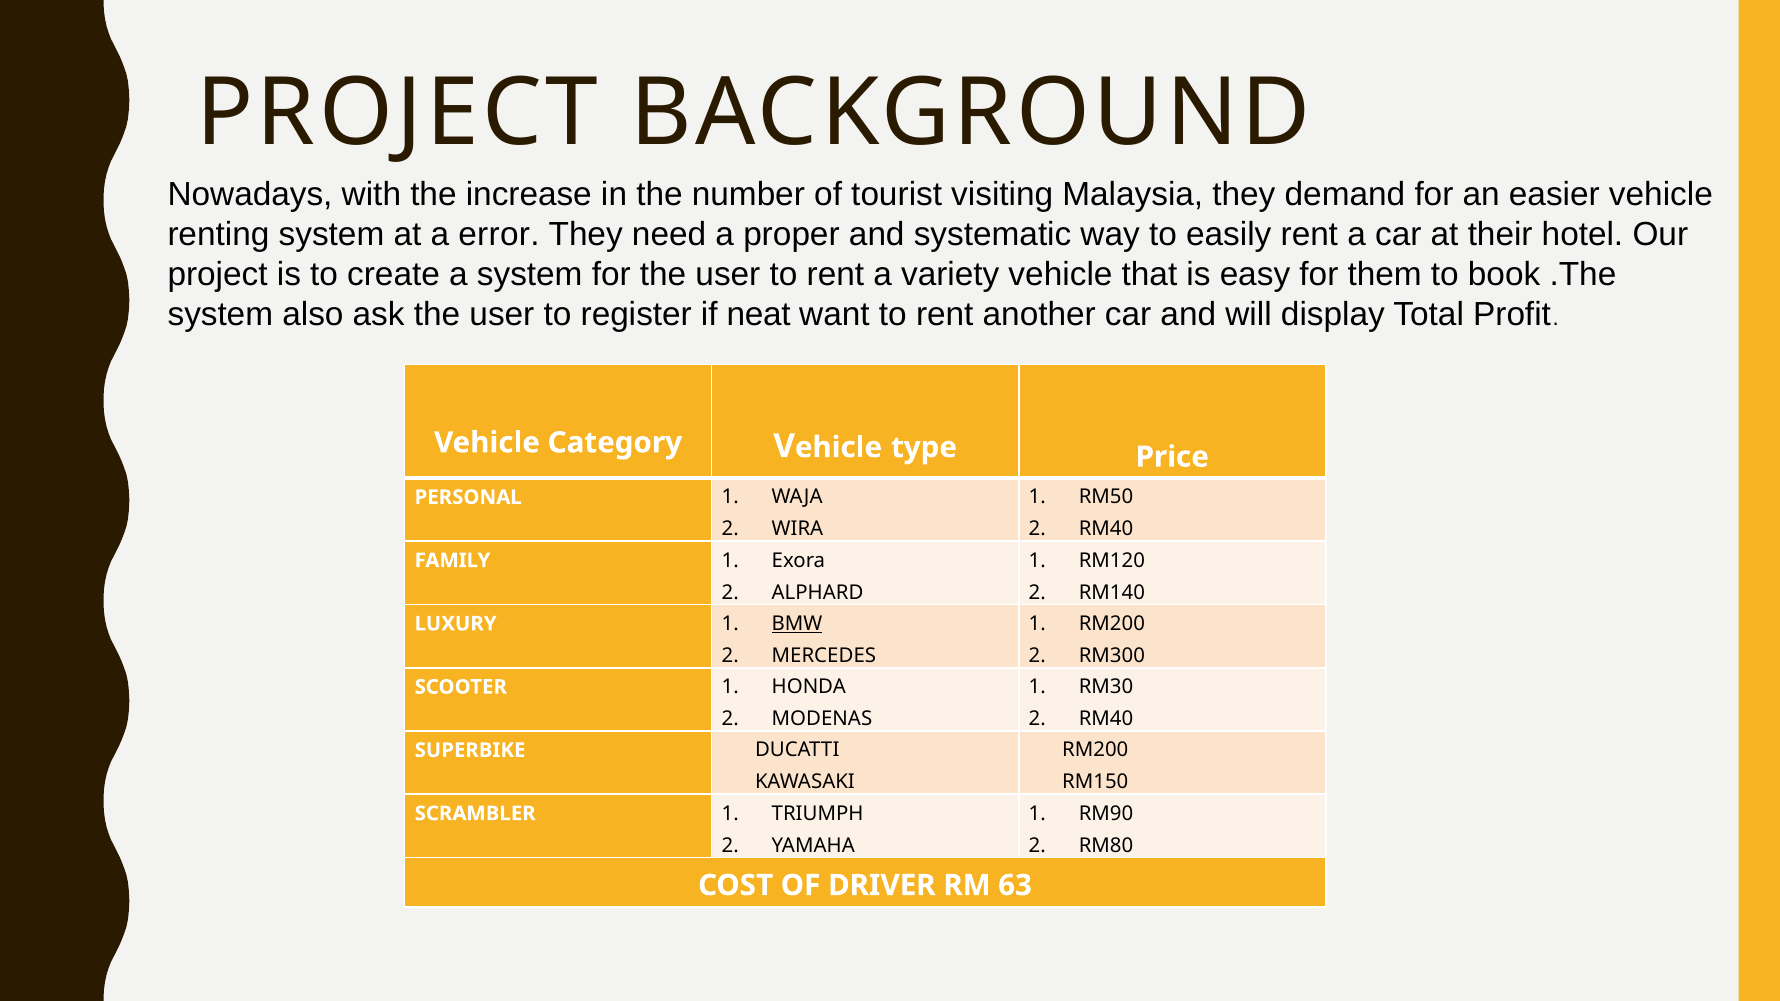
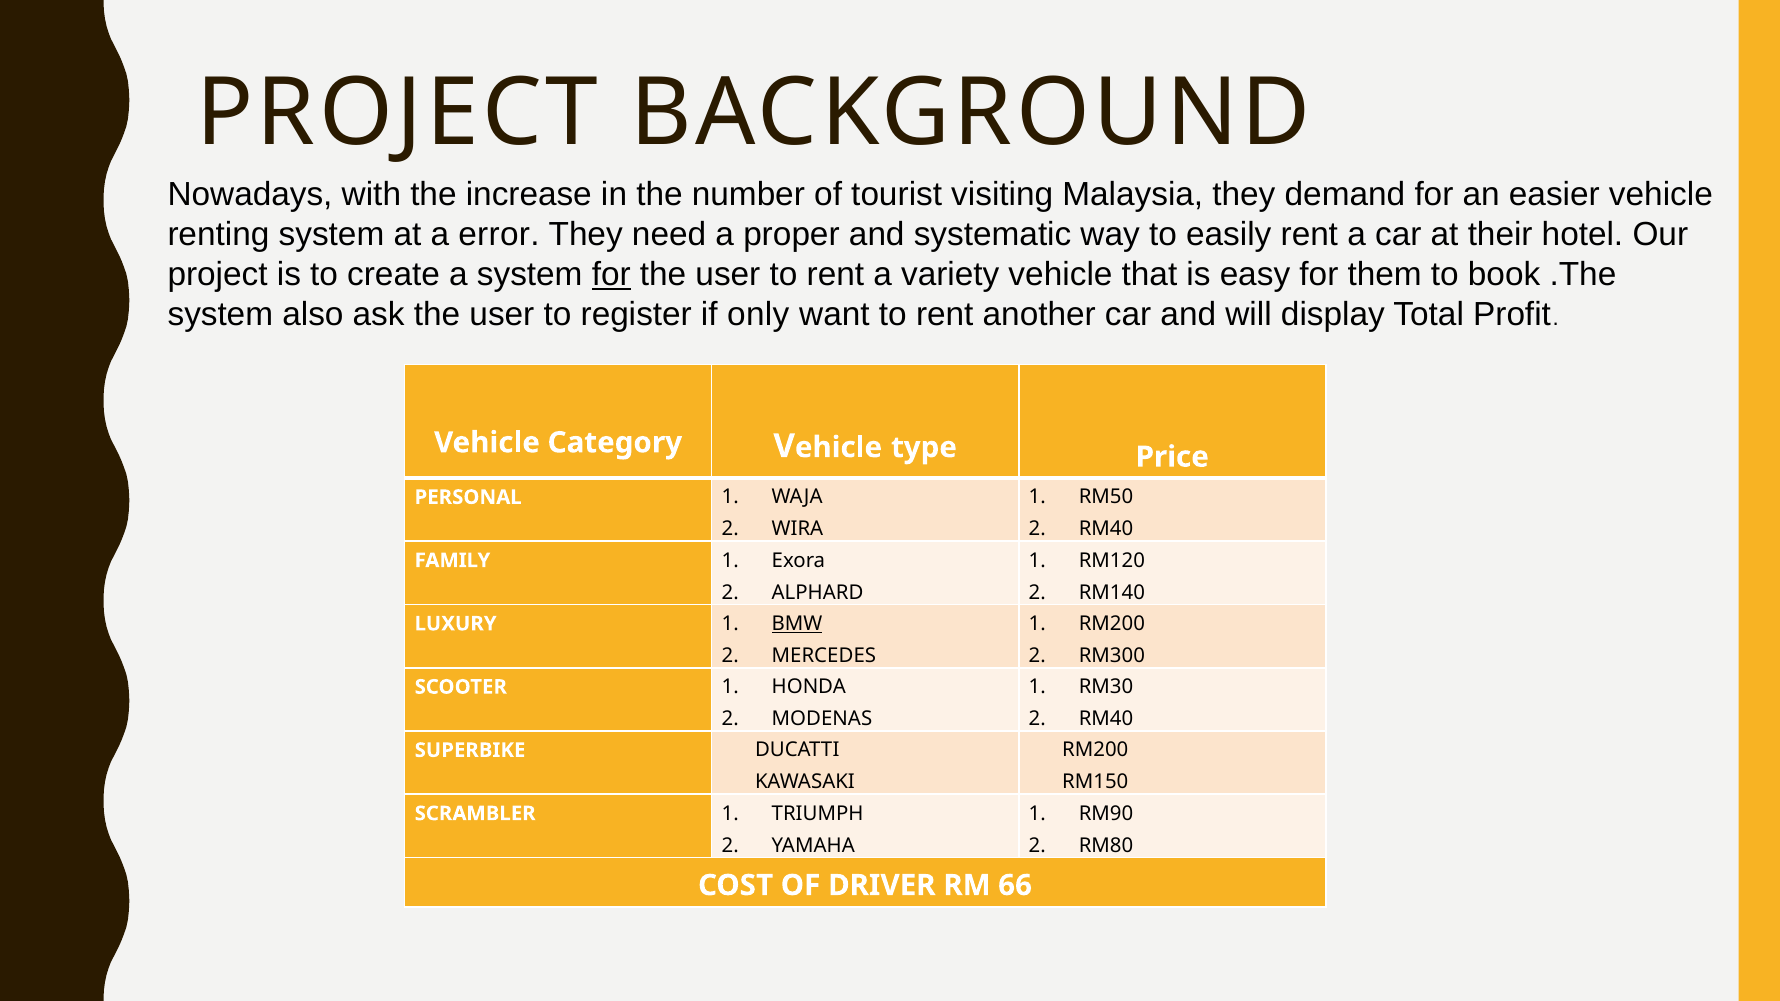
for at (611, 275) underline: none -> present
neat: neat -> only
63: 63 -> 66
